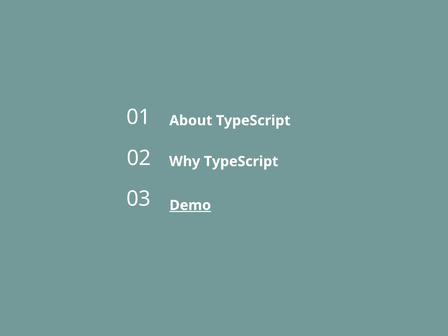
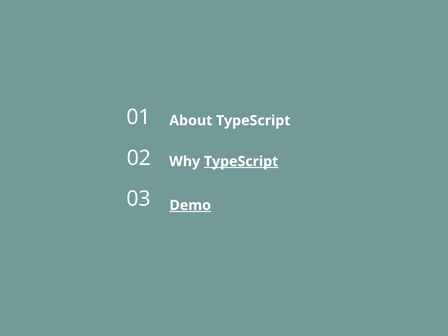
TypeScript at (241, 161) underline: none -> present
